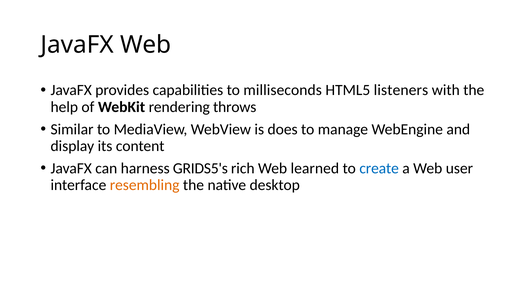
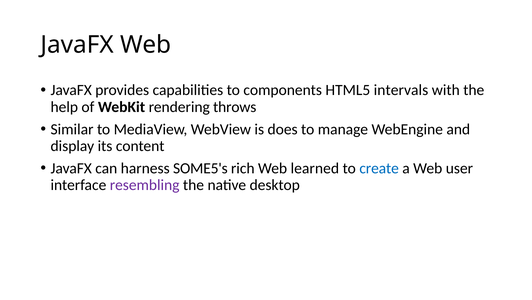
milliseconds: milliseconds -> components
listeners: listeners -> intervals
GRIDS5's: GRIDS5's -> SOME5's
resembling colour: orange -> purple
